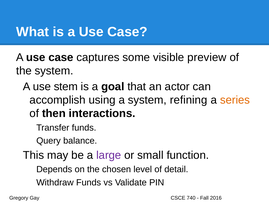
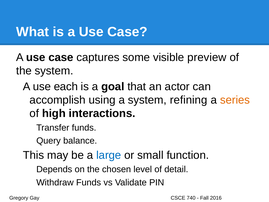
stem: stem -> each
then: then -> high
large colour: purple -> blue
